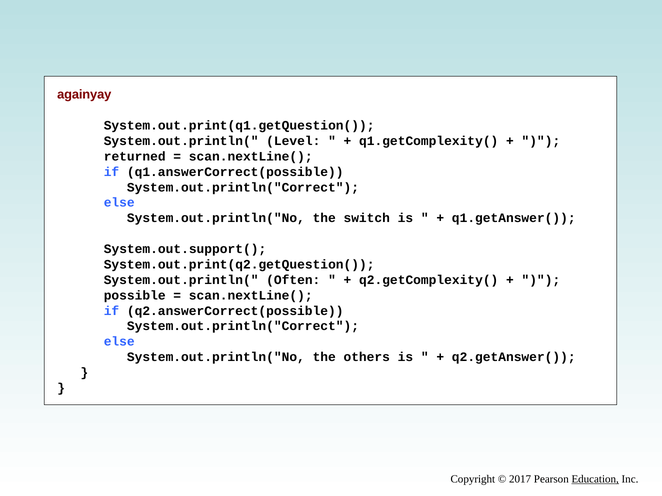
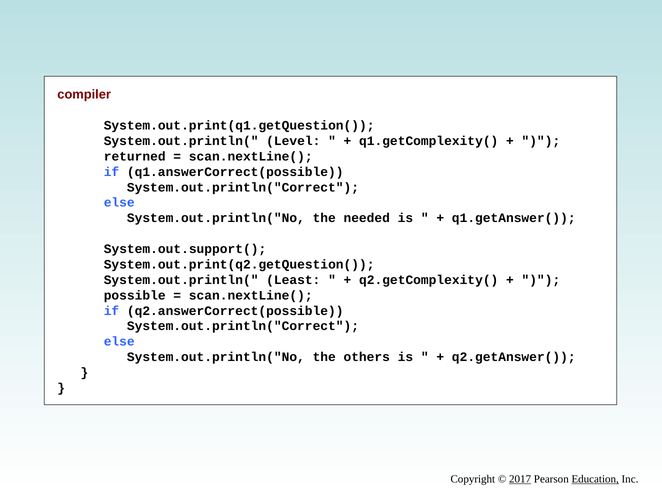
againyay: againyay -> compiler
switch: switch -> needed
Often: Often -> Least
2017 underline: none -> present
